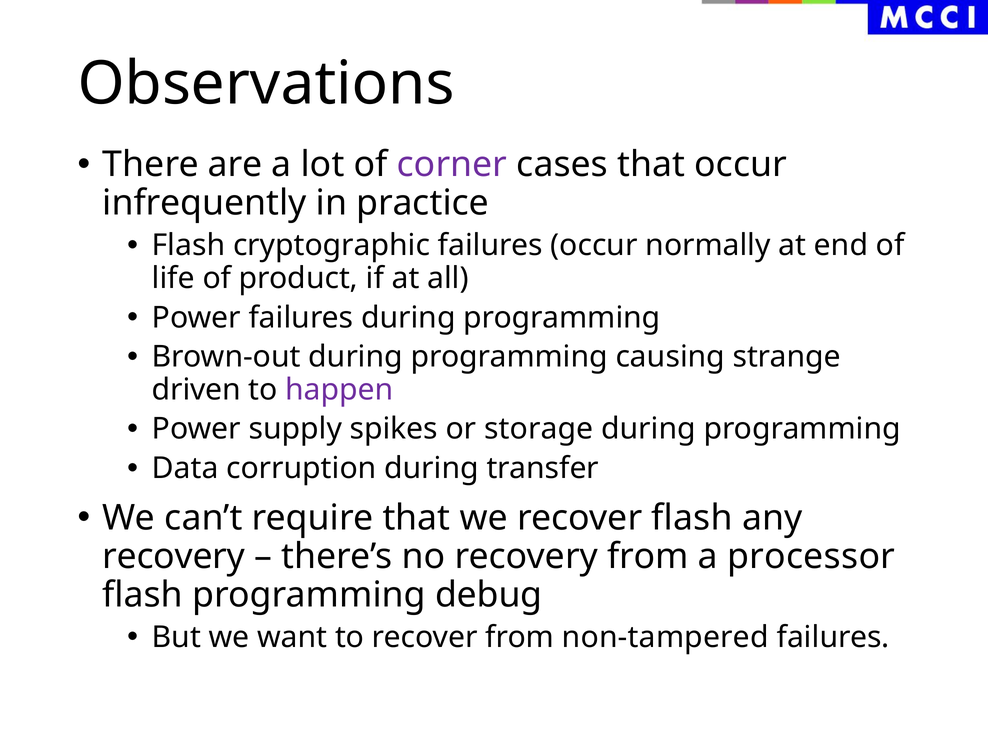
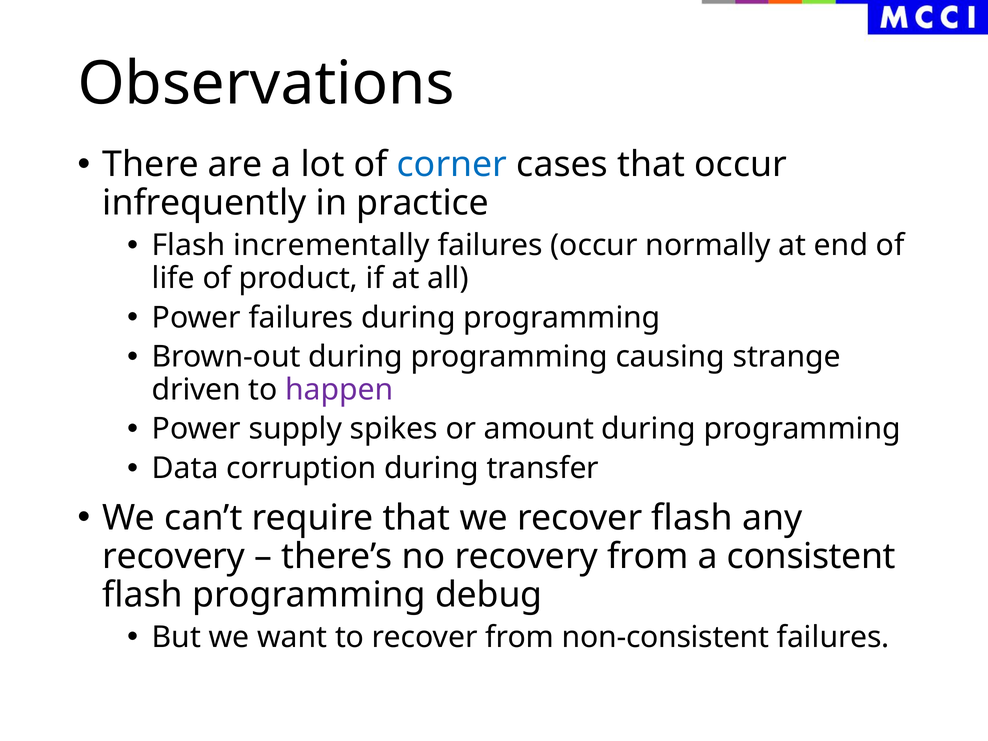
corner colour: purple -> blue
cryptographic: cryptographic -> incrementally
storage: storage -> amount
processor: processor -> consistent
non-tampered: non-tampered -> non-consistent
